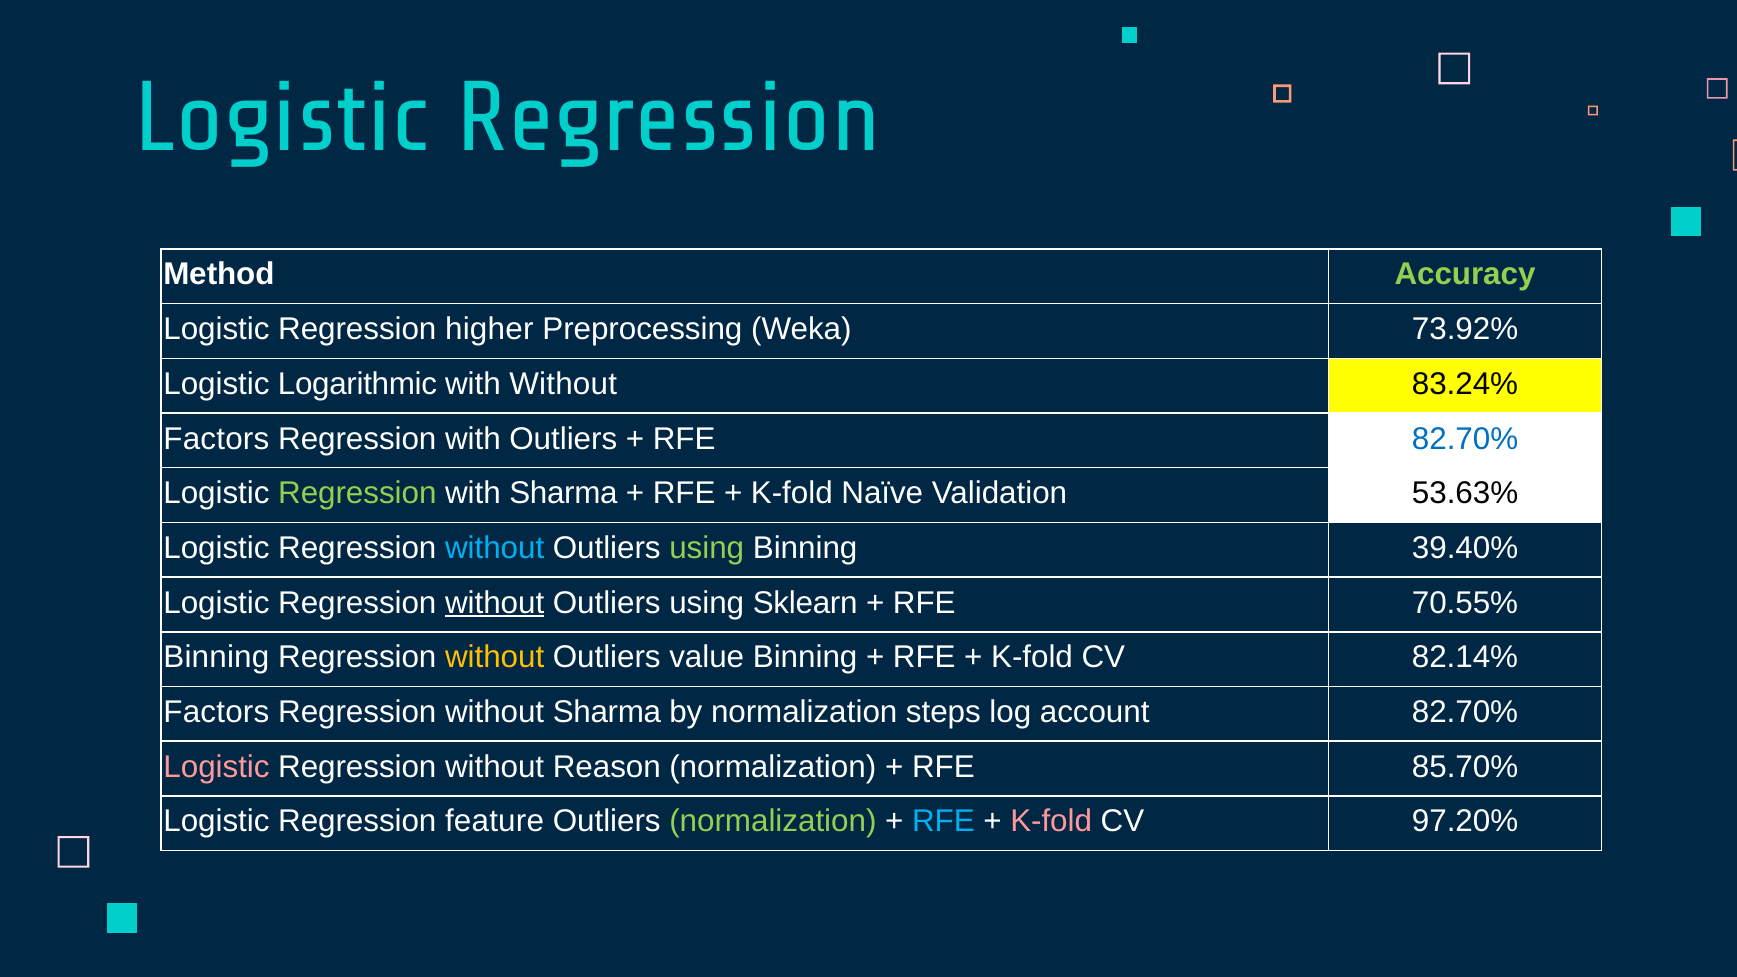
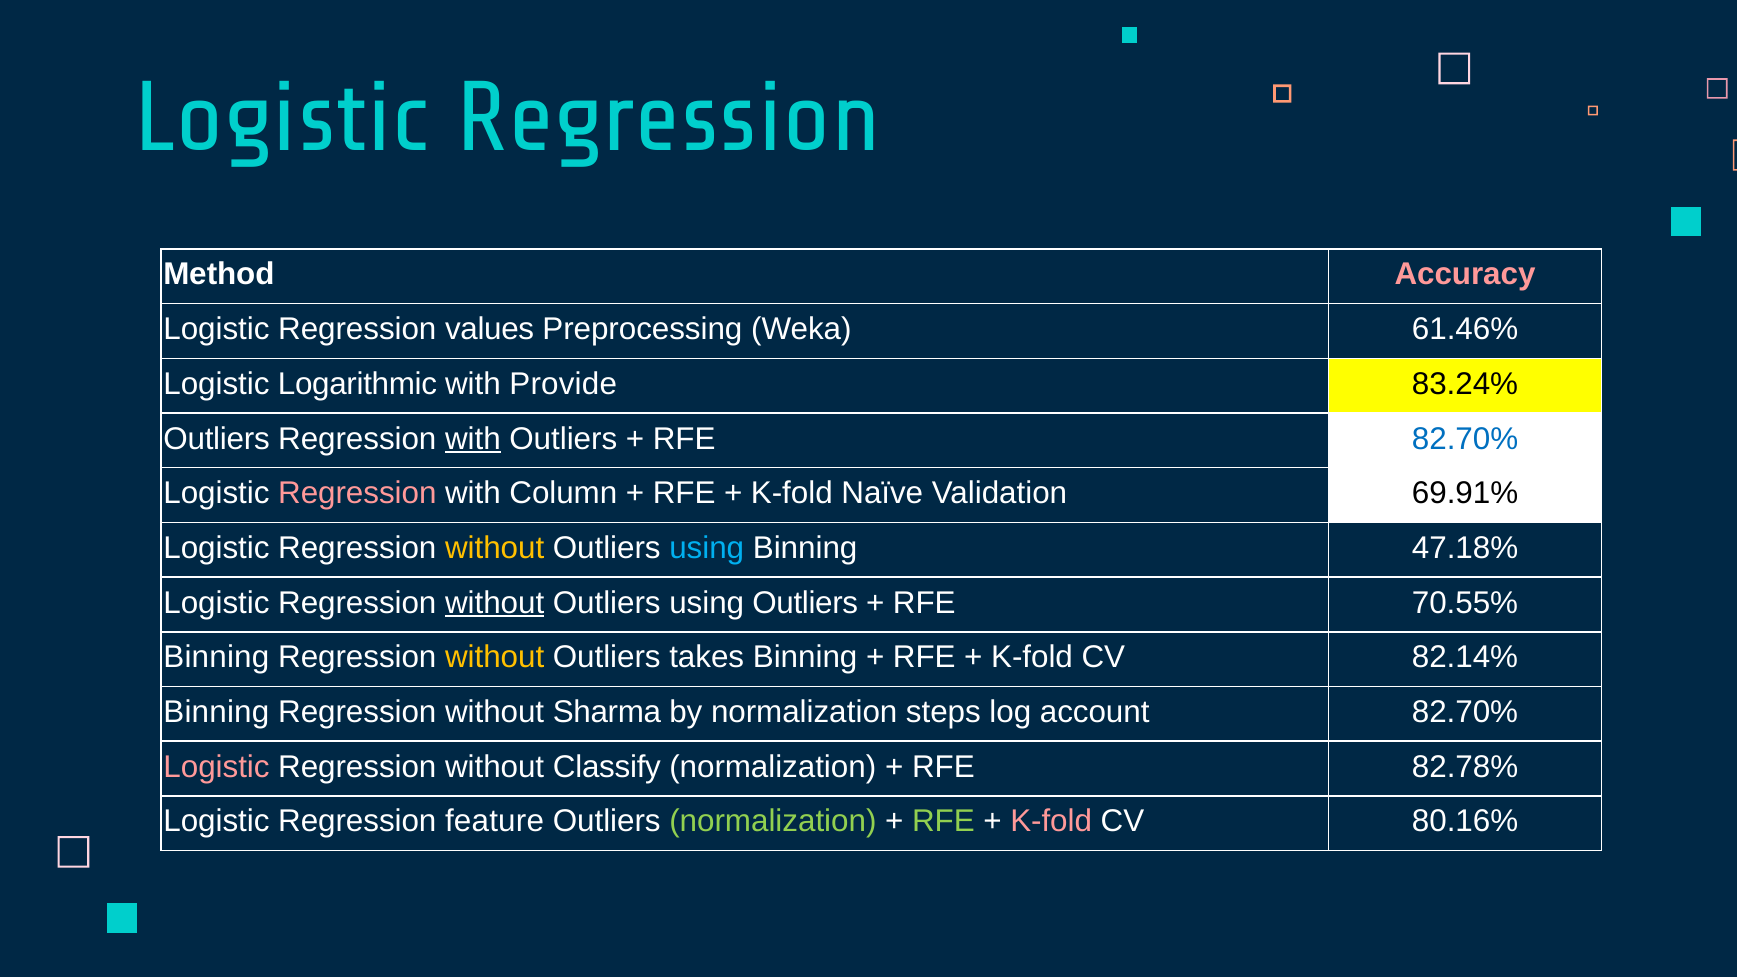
Accuracy colour: light green -> pink
higher: higher -> values
73.92%: 73.92% -> 61.46%
with Without: Without -> Provide
Factors at (216, 439): Factors -> Outliers
with at (473, 439) underline: none -> present
Regression at (357, 493) colour: light green -> pink
with Sharma: Sharma -> Column
53.63%: 53.63% -> 69.91%
without at (495, 548) colour: light blue -> yellow
using at (707, 548) colour: light green -> light blue
39.40%: 39.40% -> 47.18%
using Sklearn: Sklearn -> Outliers
value: value -> takes
Factors at (216, 712): Factors -> Binning
Reason: Reason -> Classify
85.70%: 85.70% -> 82.78%
RFE at (943, 822) colour: light blue -> light green
97.20%: 97.20% -> 80.16%
